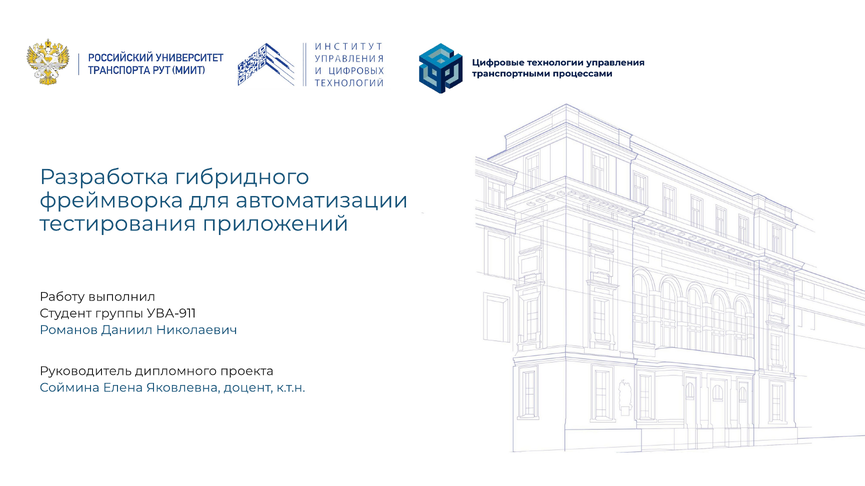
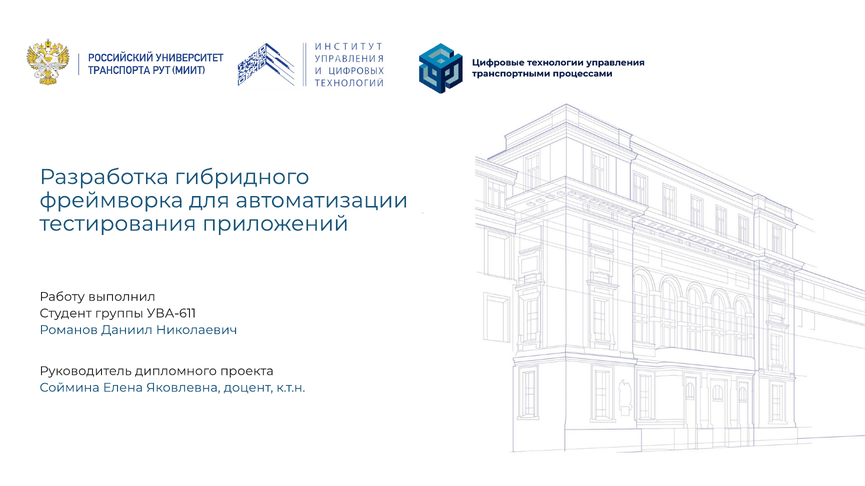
УВА-911: УВА-911 -> УВА-611
